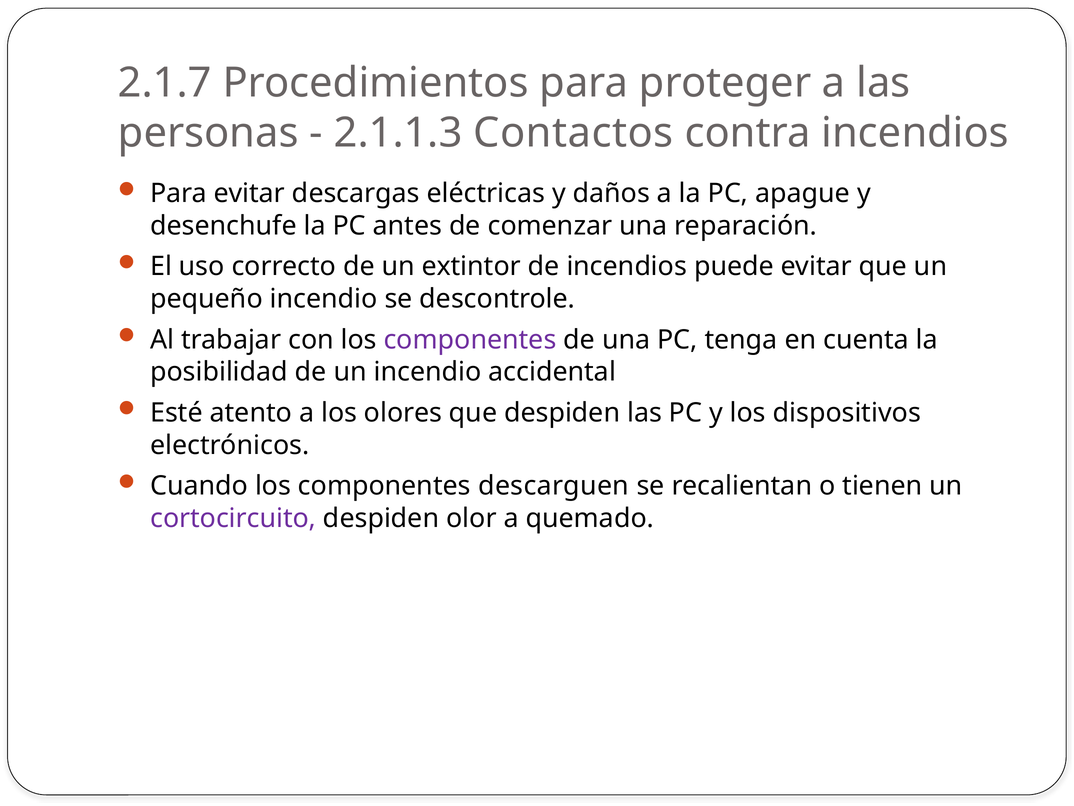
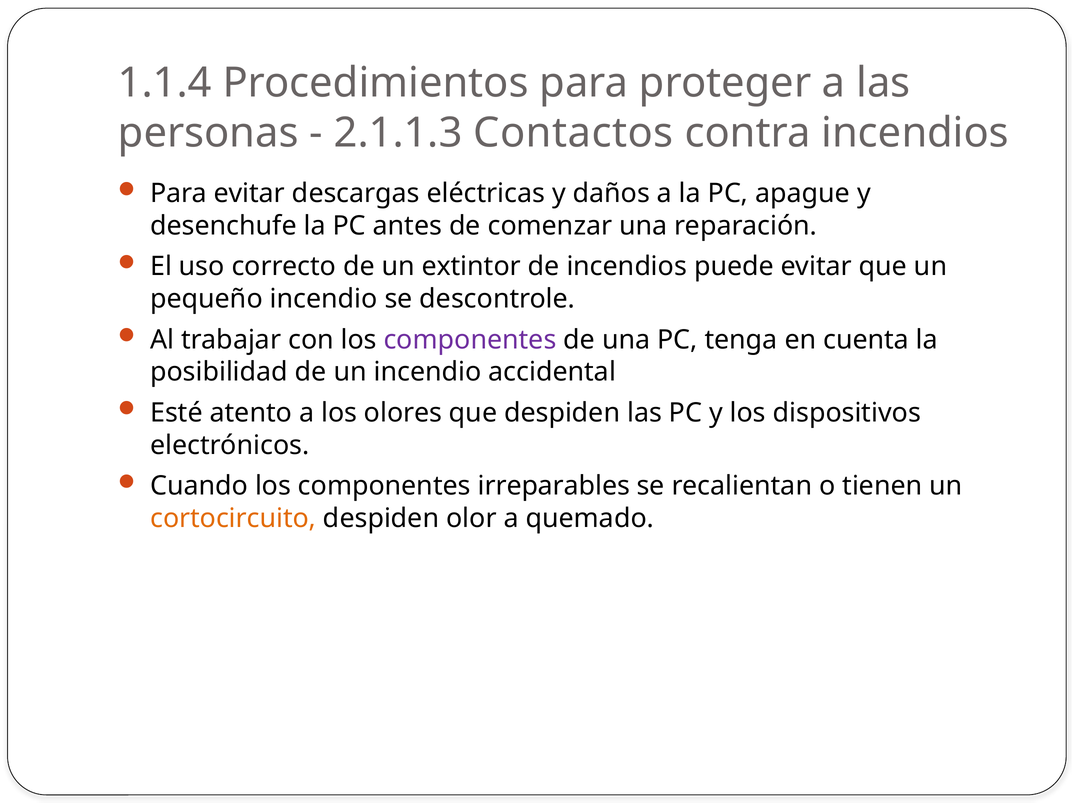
2.1.7: 2.1.7 -> 1.1.4
descarguen: descarguen -> irreparables
cortocircuito colour: purple -> orange
